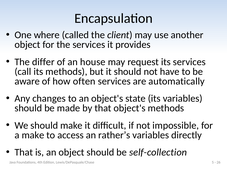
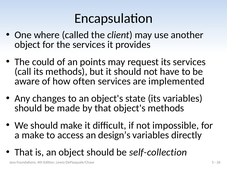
differ: differ -> could
house: house -> points
automatically: automatically -> implemented
rather’s: rather’s -> design’s
